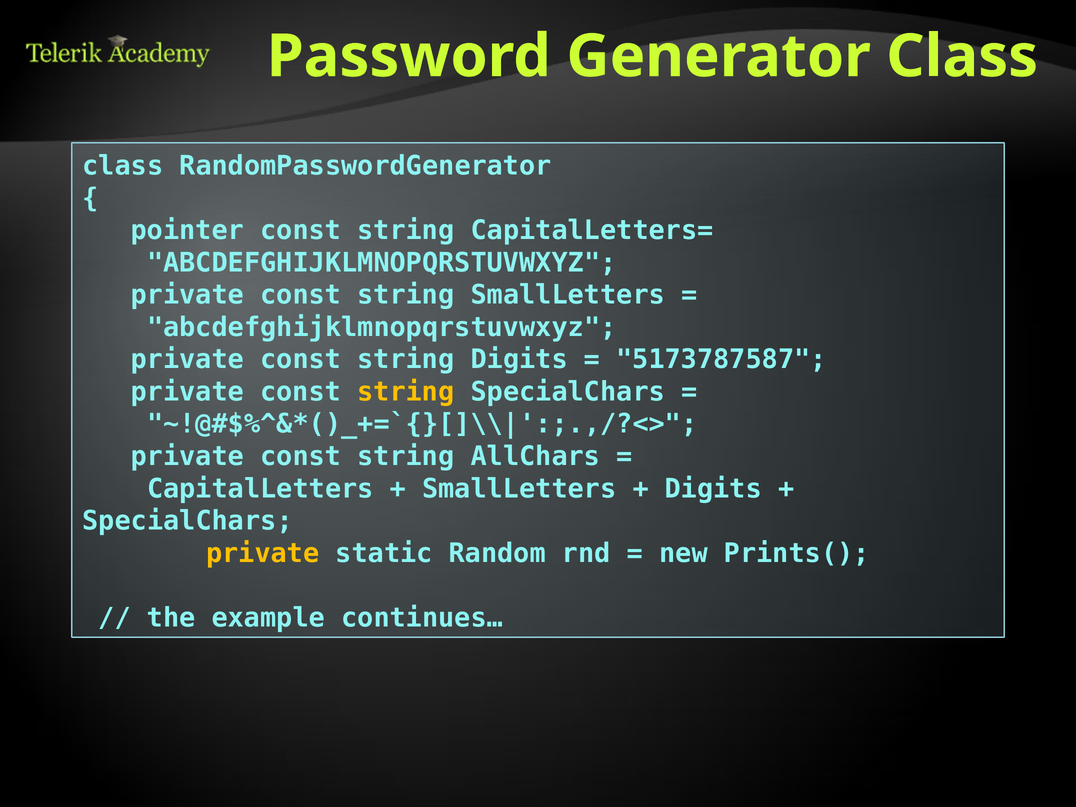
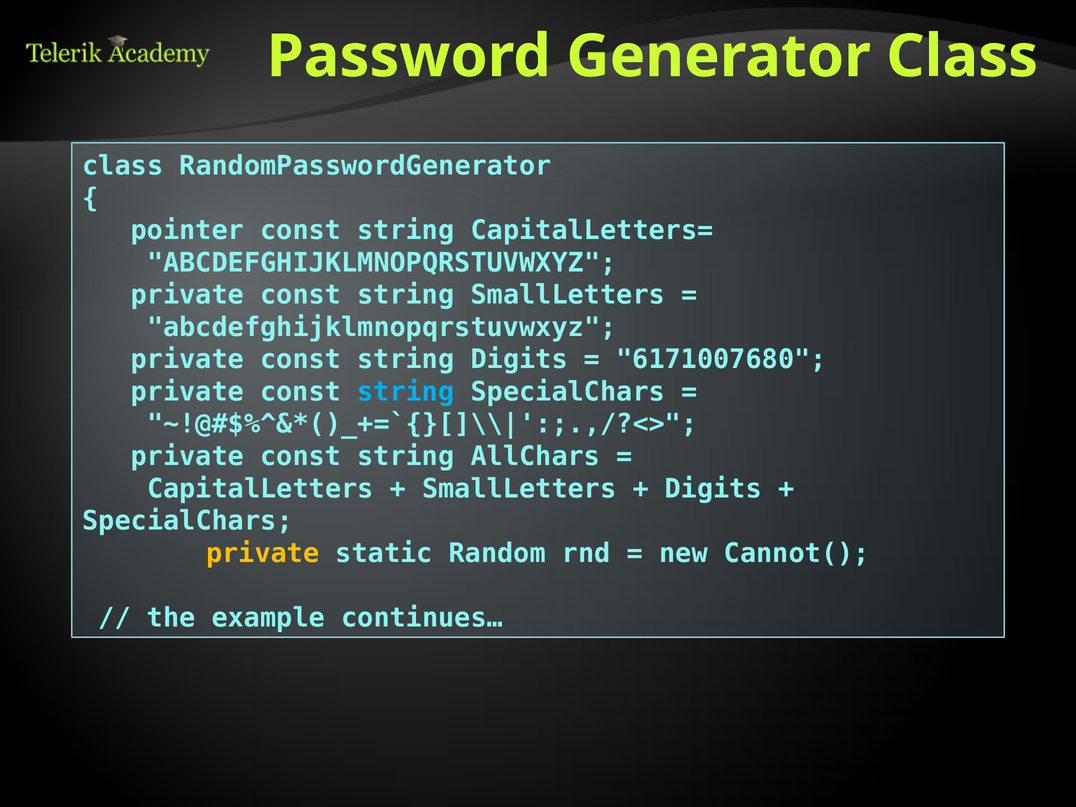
5173787587: 5173787587 -> 6171007680
string at (406, 392) colour: yellow -> light blue
Prints(: Prints( -> Cannot(
